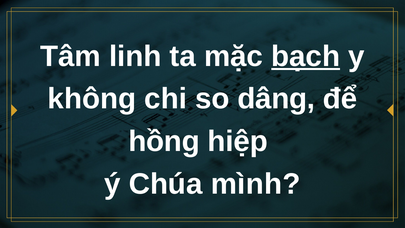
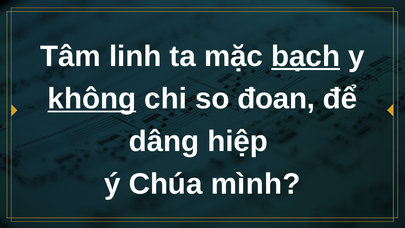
không underline: none -> present
dâng: dâng -> đoan
hồng: hồng -> dâng
